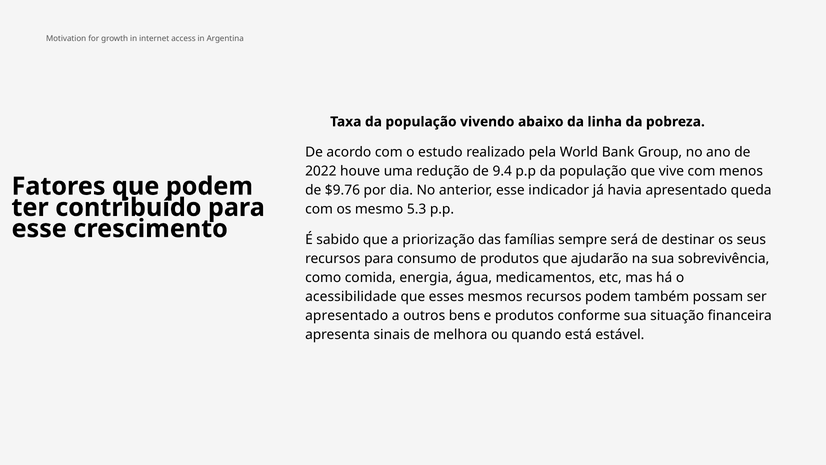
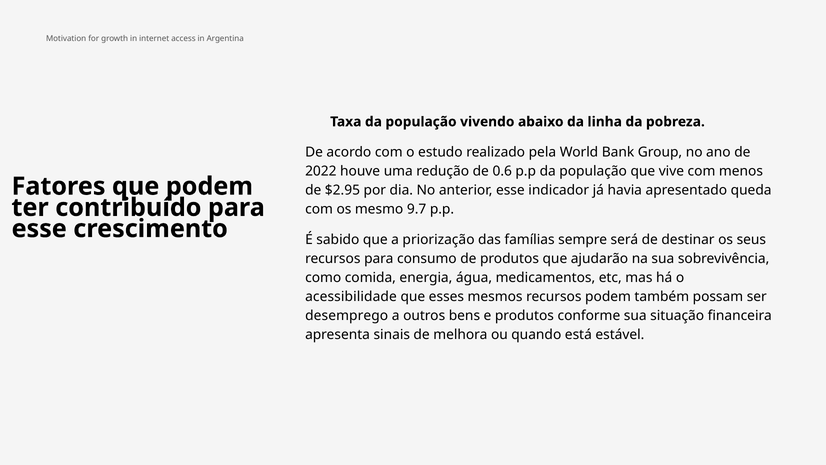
9.4: 9.4 -> 0.6
$9.76: $9.76 -> $2.95
5.3: 5.3 -> 9.7
apresentado at (347, 316): apresentado -> desemprego
